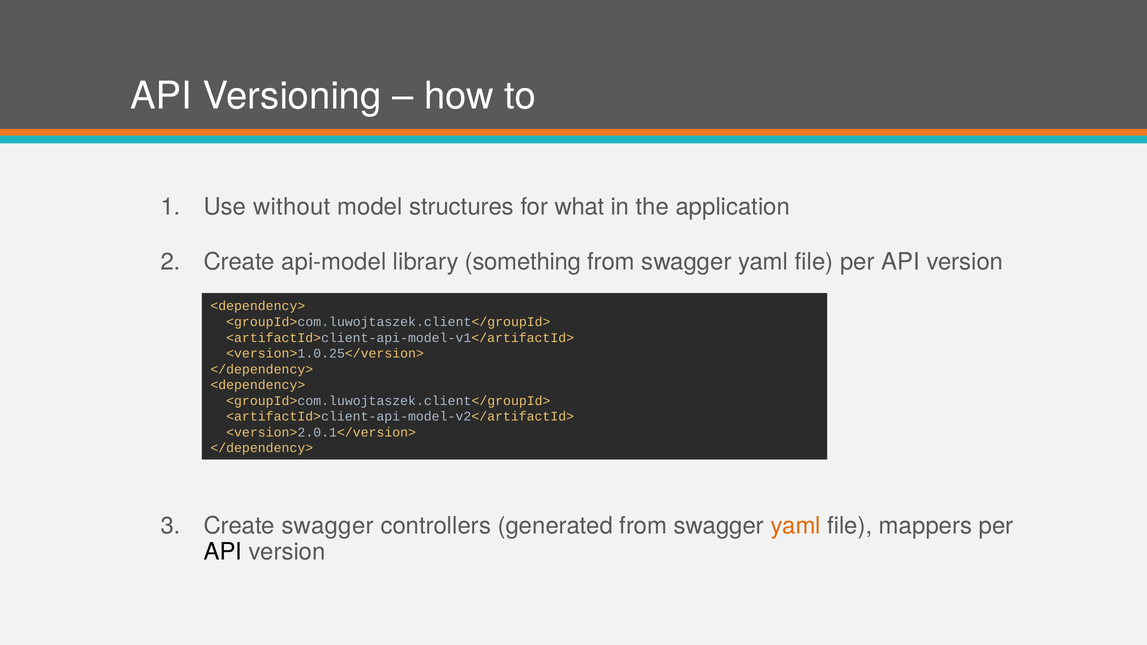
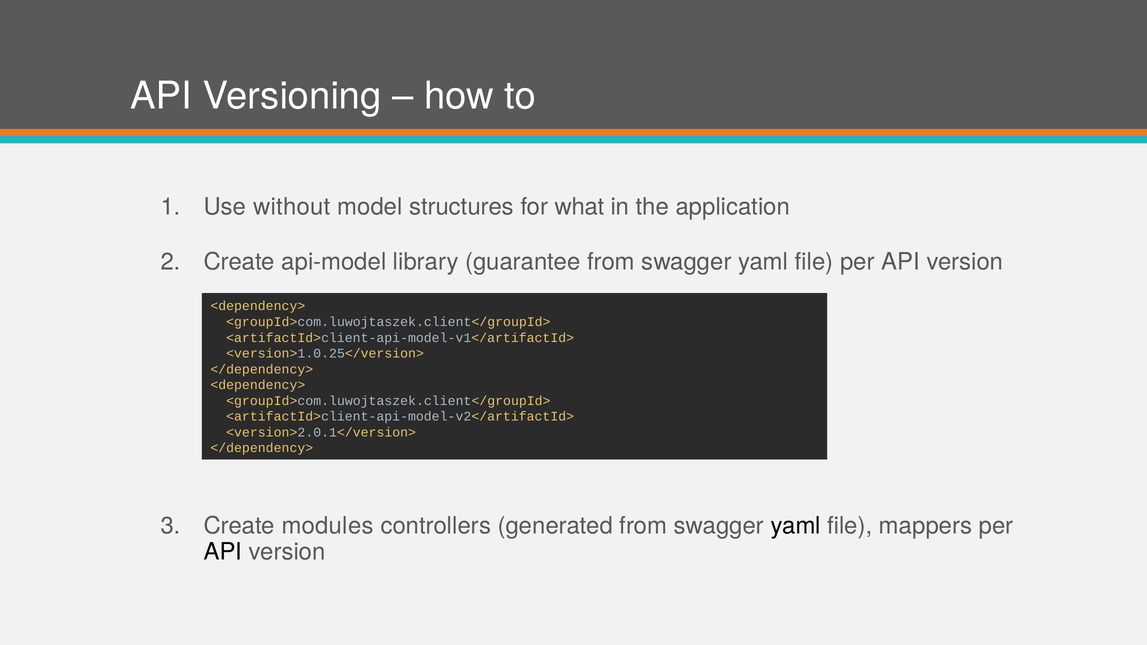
something: something -> guarantee
Create swagger: swagger -> modules
yaml at (796, 526) colour: orange -> black
